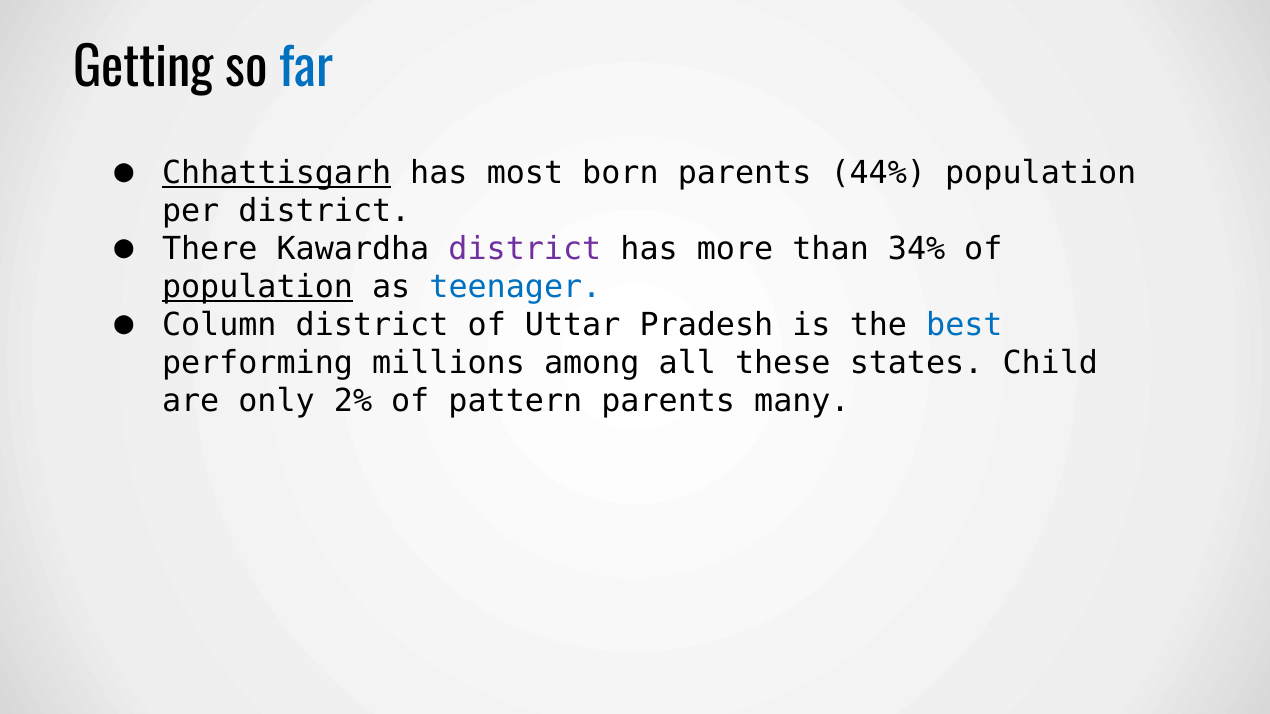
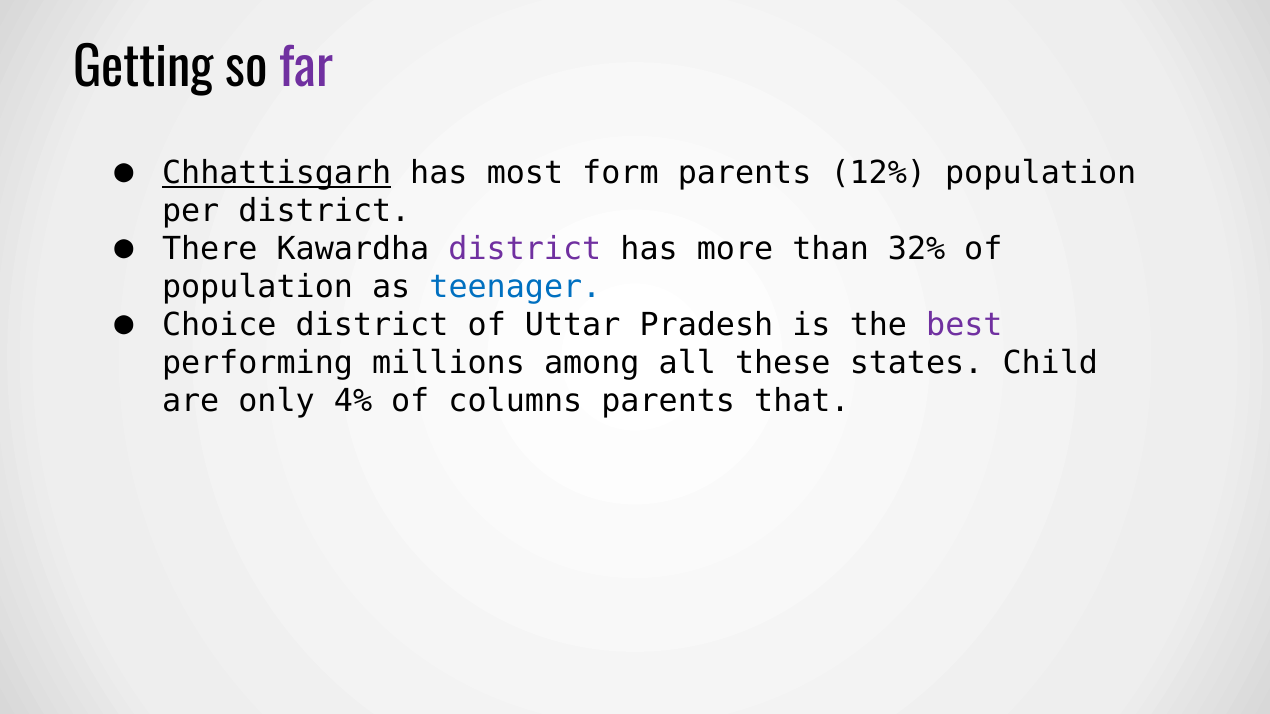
far colour: blue -> purple
born: born -> form
44%: 44% -> 12%
34%: 34% -> 32%
population at (258, 287) underline: present -> none
Column: Column -> Choice
best colour: blue -> purple
2%: 2% -> 4%
pattern: pattern -> columns
many: many -> that
